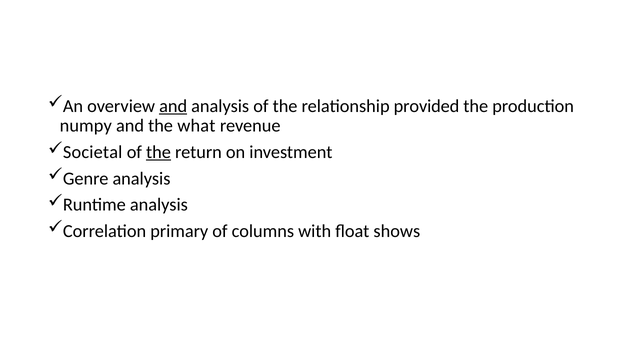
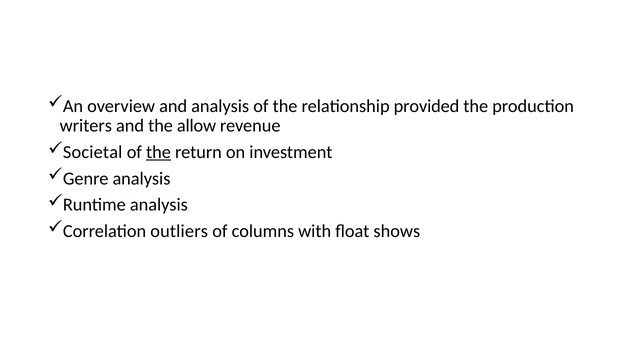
and at (173, 106) underline: present -> none
numpy: numpy -> writers
what: what -> allow
primary: primary -> outliers
